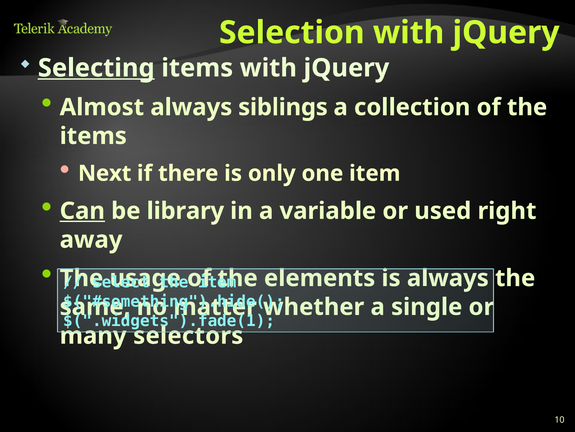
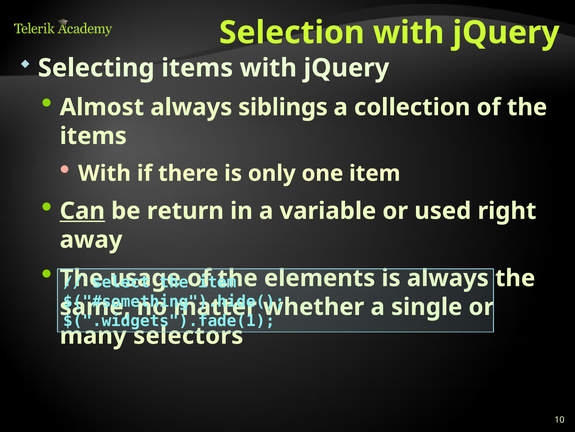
Selecting underline: present -> none
Next at (105, 173): Next -> With
library: library -> return
